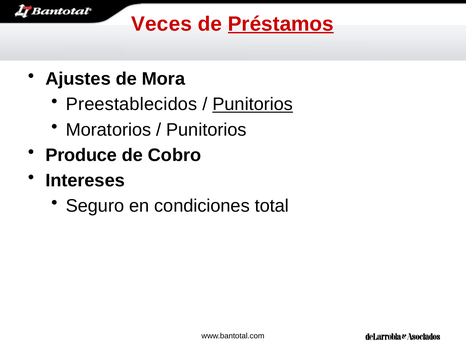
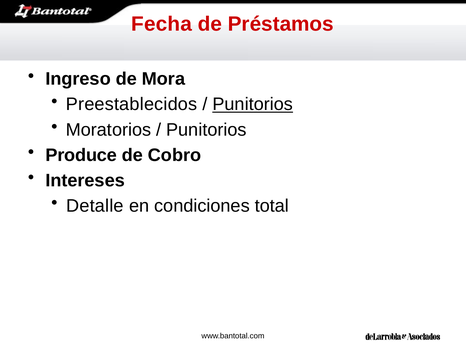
Veces: Veces -> Fecha
Préstamos underline: present -> none
Ajustes: Ajustes -> Ingreso
Seguro: Seguro -> Detalle
